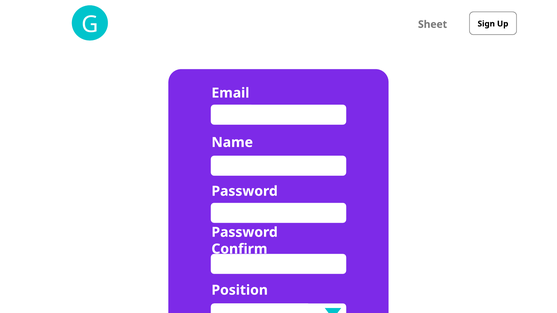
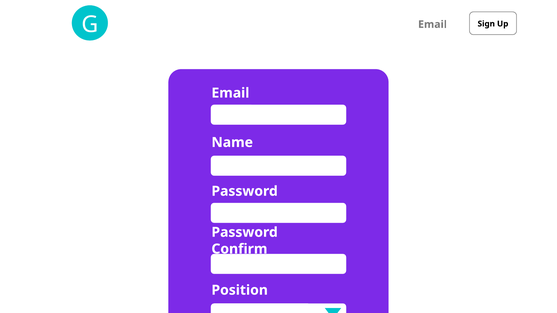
G Sheet: Sheet -> Email
